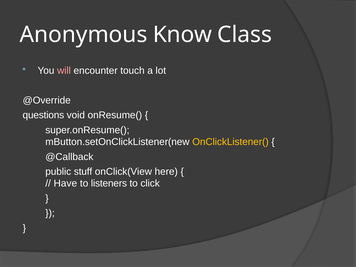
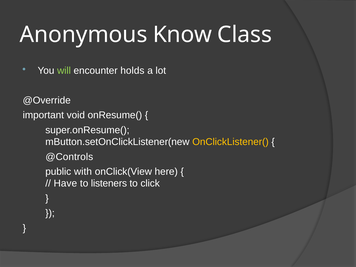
will colour: pink -> light green
touch: touch -> holds
questions: questions -> important
@Callback: @Callback -> @Controls
stuff: stuff -> with
